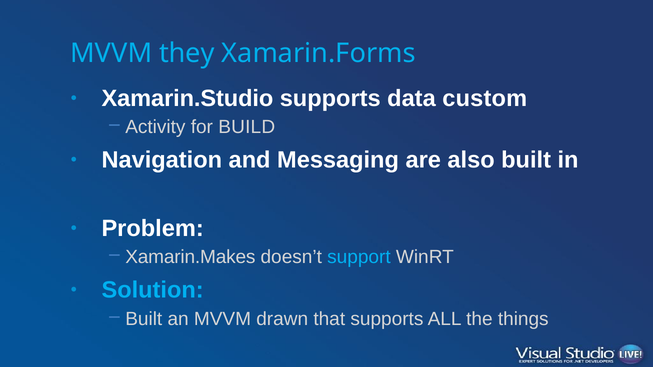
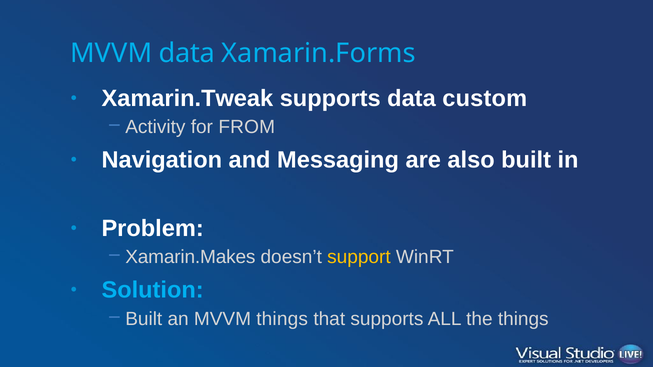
MVVM they: they -> data
Xamarin.Studio: Xamarin.Studio -> Xamarin.Tweak
BUILD: BUILD -> FROM
support colour: light blue -> yellow
MVVM drawn: drawn -> things
